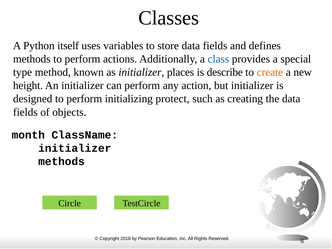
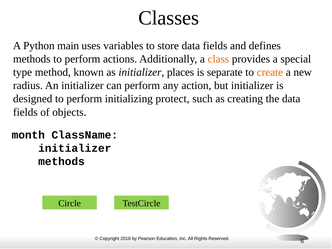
itself: itself -> main
class colour: blue -> orange
describe: describe -> separate
height: height -> radius
